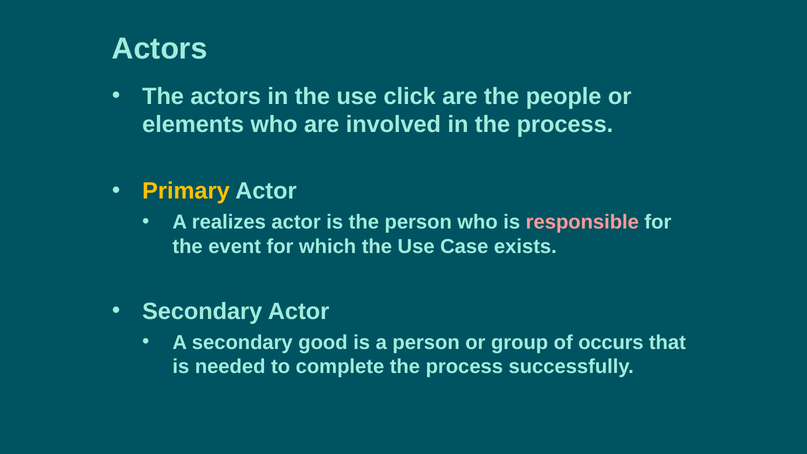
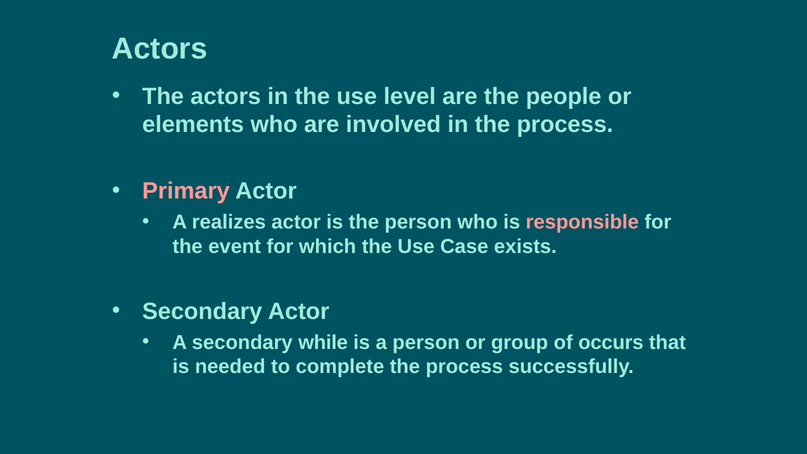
click: click -> level
Primary colour: yellow -> pink
good: good -> while
